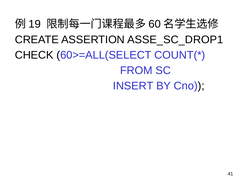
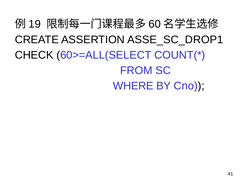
INSERT: INSERT -> WHERE
